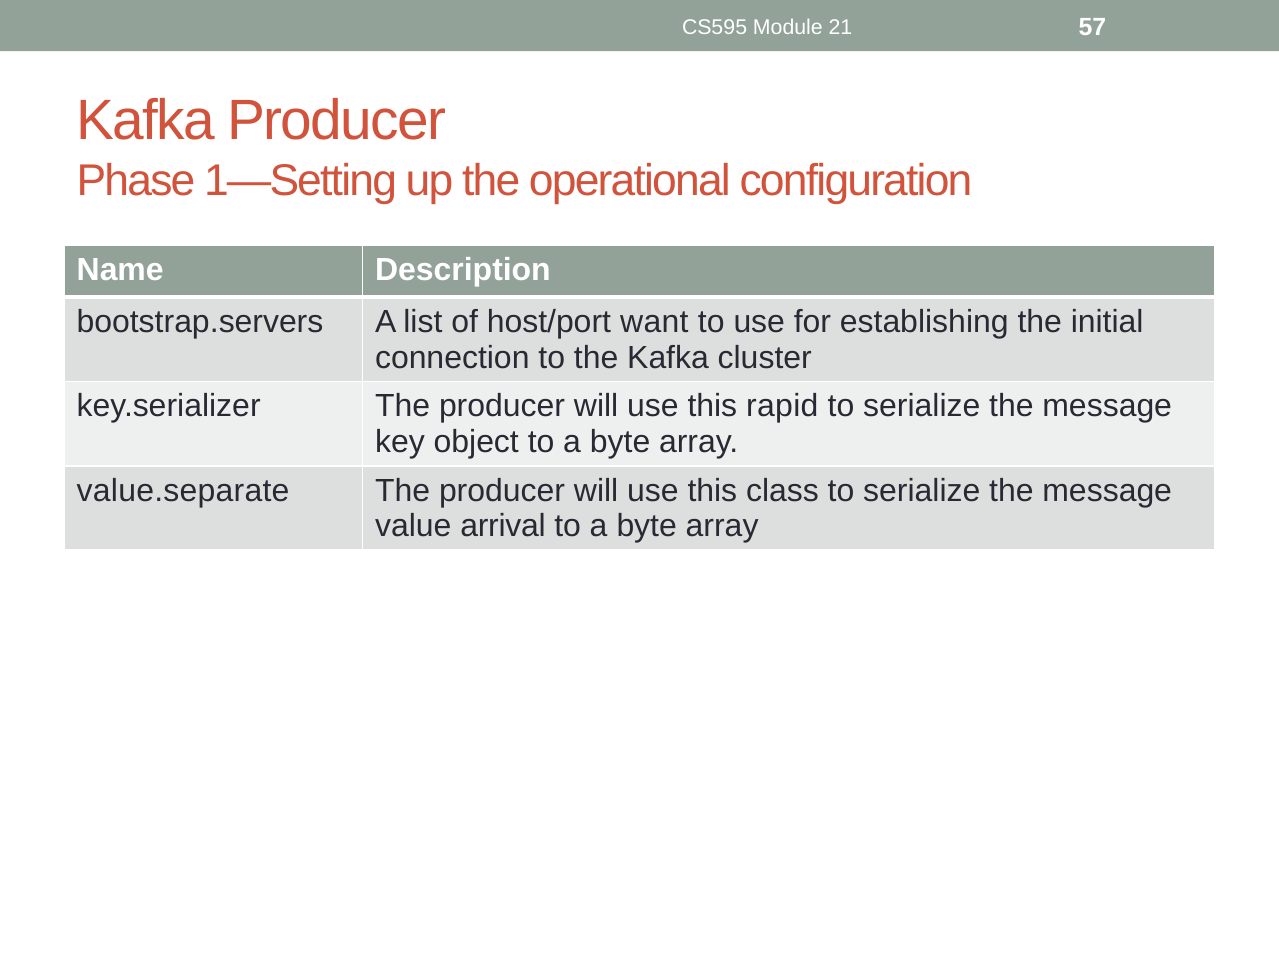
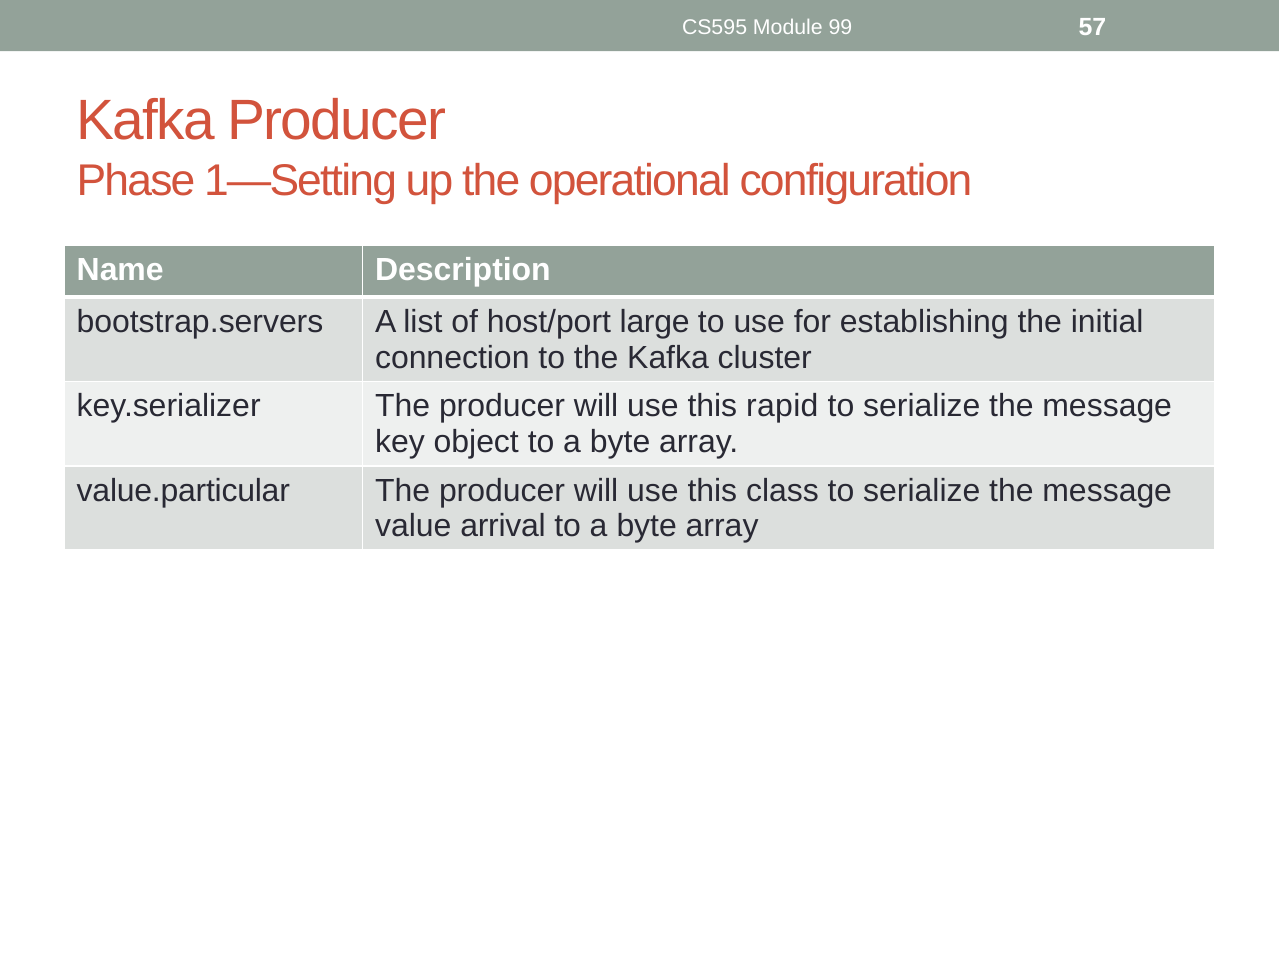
21: 21 -> 99
want: want -> large
value.separate: value.separate -> value.particular
